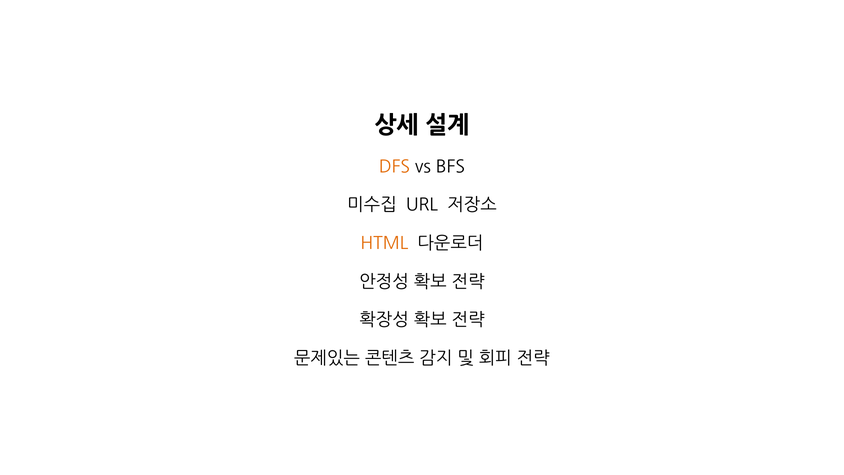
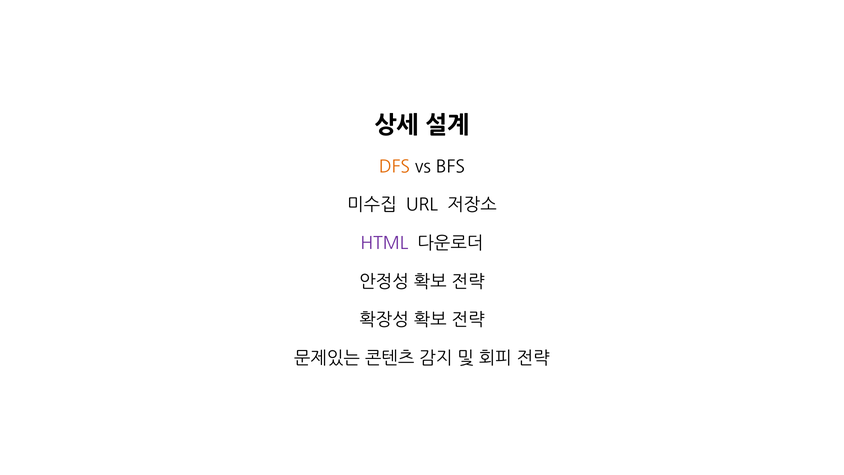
HTML colour: orange -> purple
